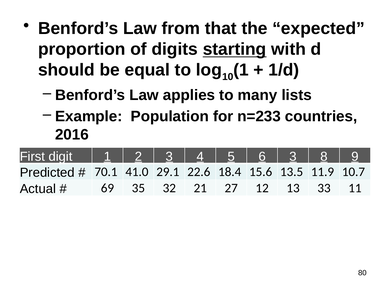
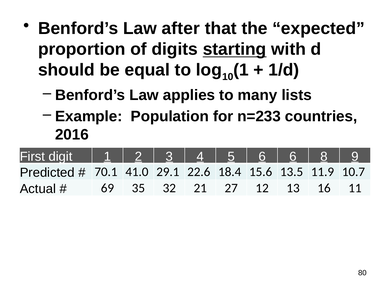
from: from -> after
6 3: 3 -> 6
33: 33 -> 16
